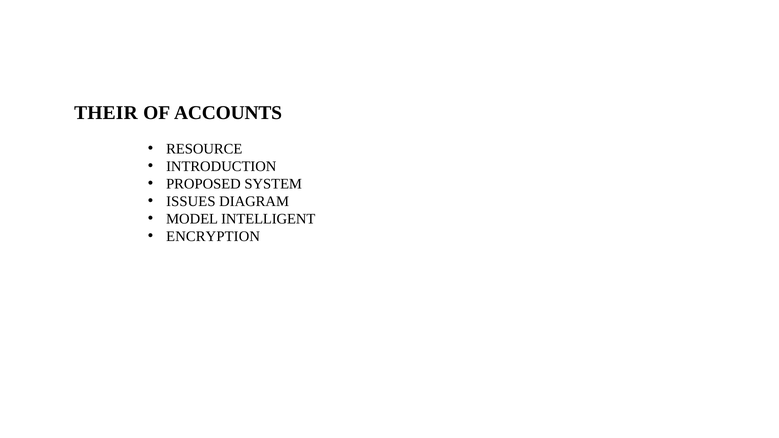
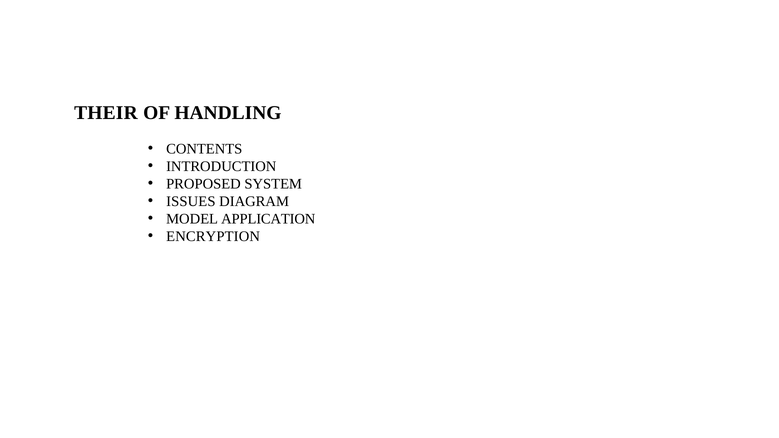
ACCOUNTS: ACCOUNTS -> HANDLING
RESOURCE: RESOURCE -> CONTENTS
INTELLIGENT: INTELLIGENT -> APPLICATION
